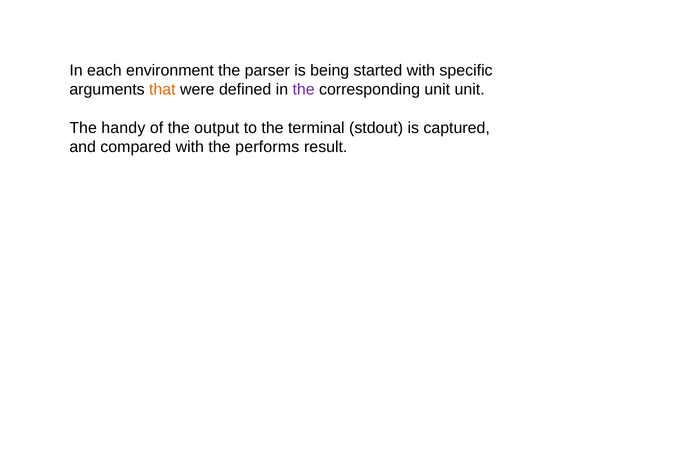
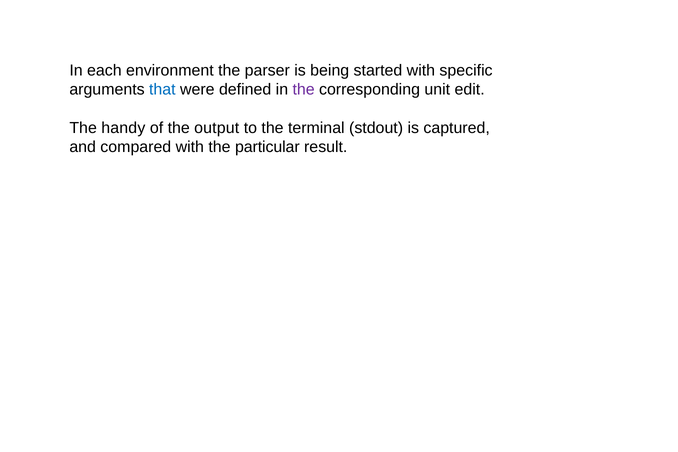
that colour: orange -> blue
unit unit: unit -> edit
performs: performs -> particular
